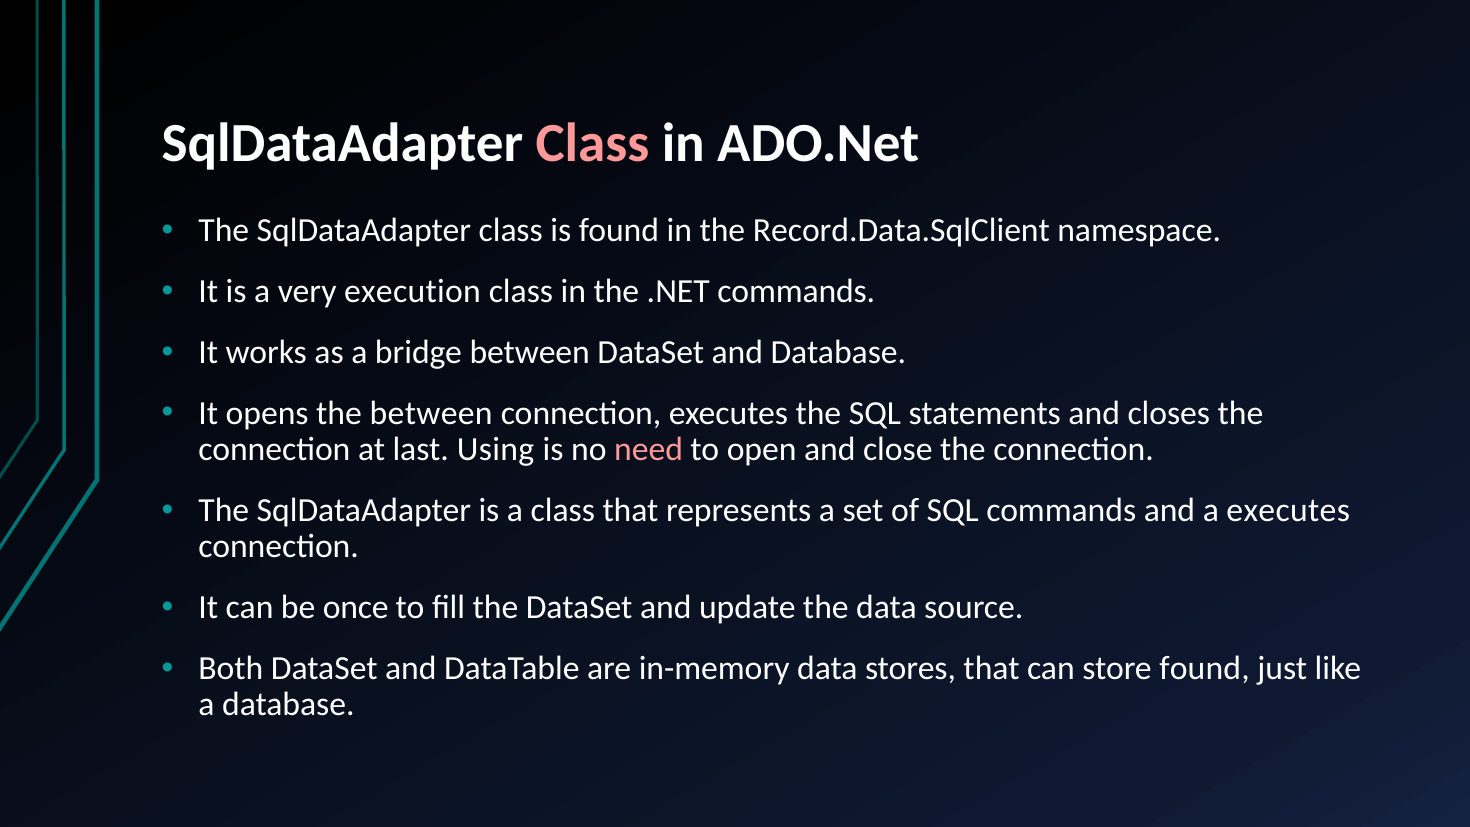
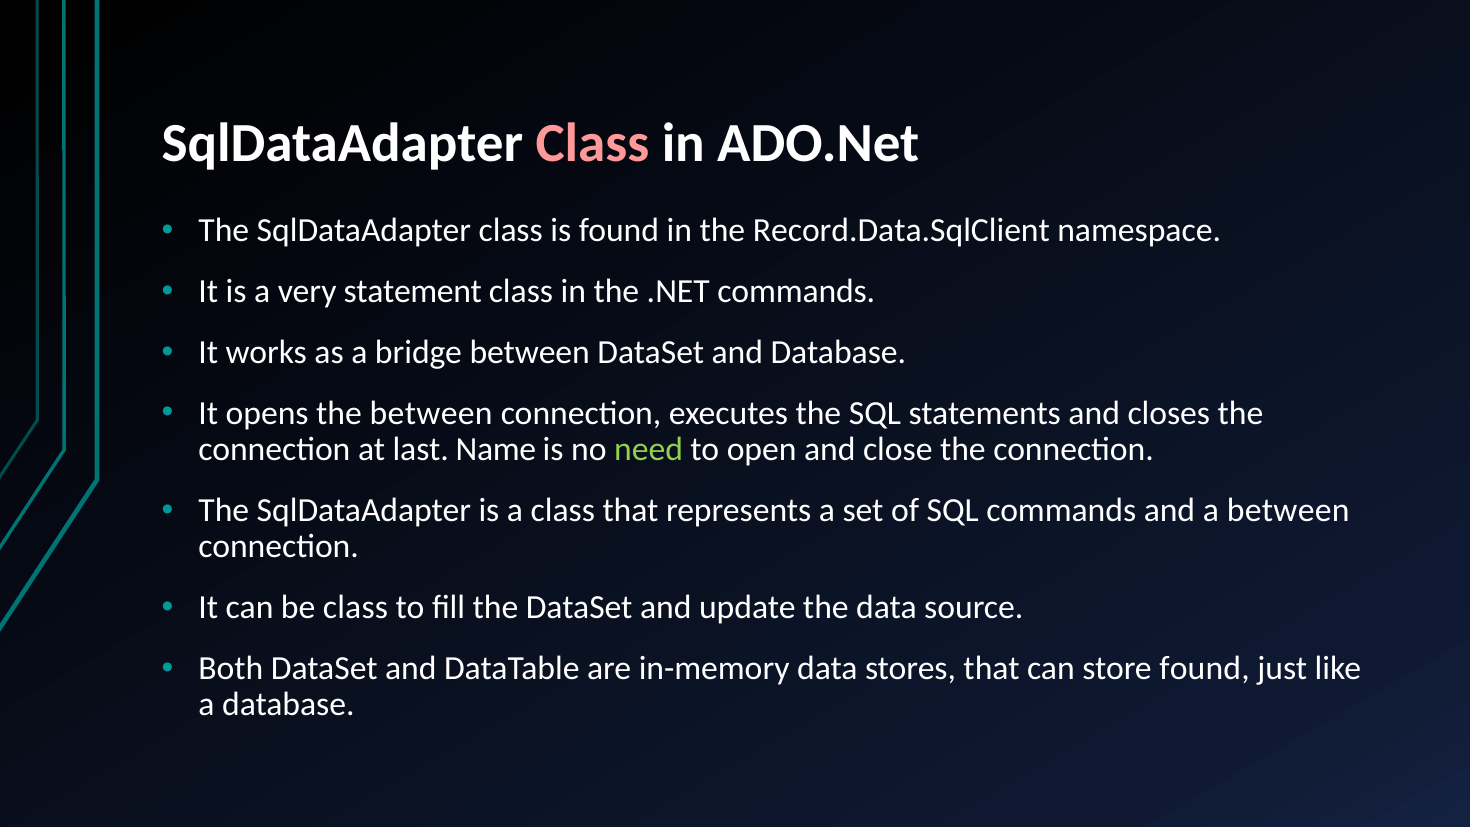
execution: execution -> statement
Using: Using -> Name
need colour: pink -> light green
a executes: executes -> between
be once: once -> class
